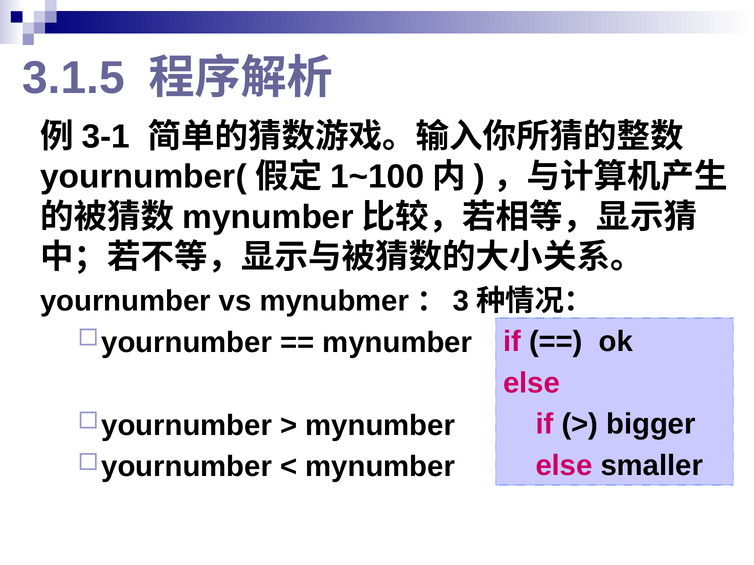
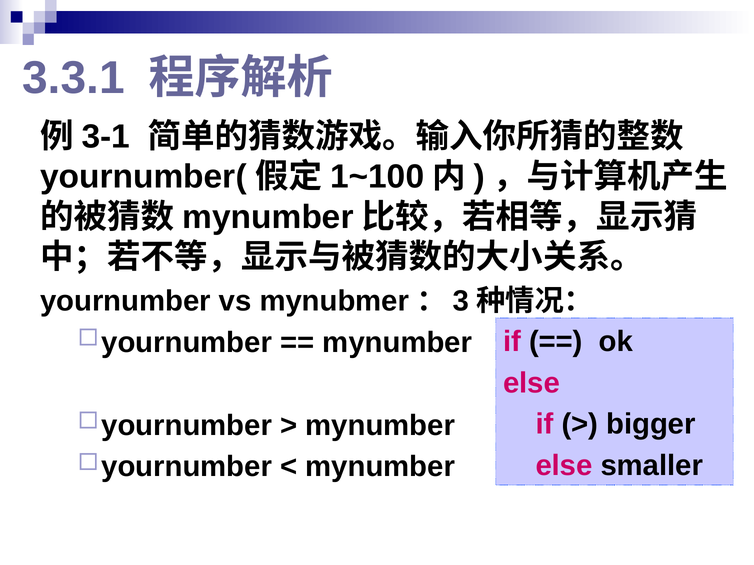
3.1.5: 3.1.5 -> 3.3.1
